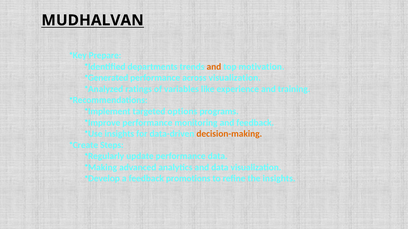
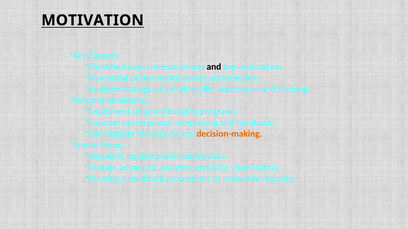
MUDHALVAN at (93, 20): MUDHALVAN -> MOTIVATION
Prepare: Prepare -> Experts
and at (214, 67) colour: orange -> black
Generated: Generated -> Numerical
across visualization: visualization -> performance
targeted options: options -> insights
Making: Making -> Morale
